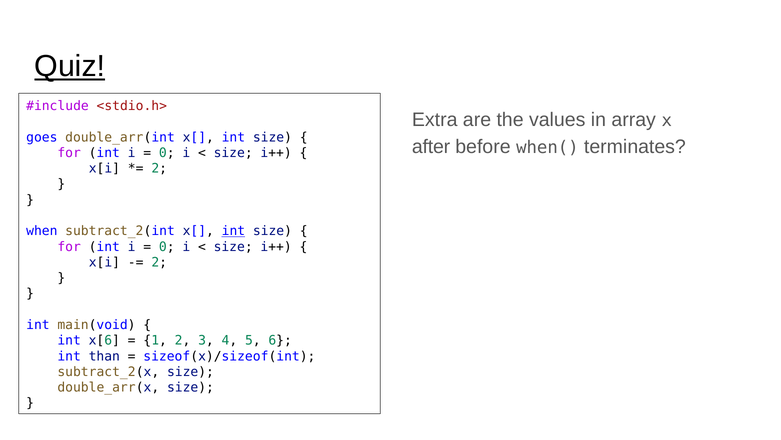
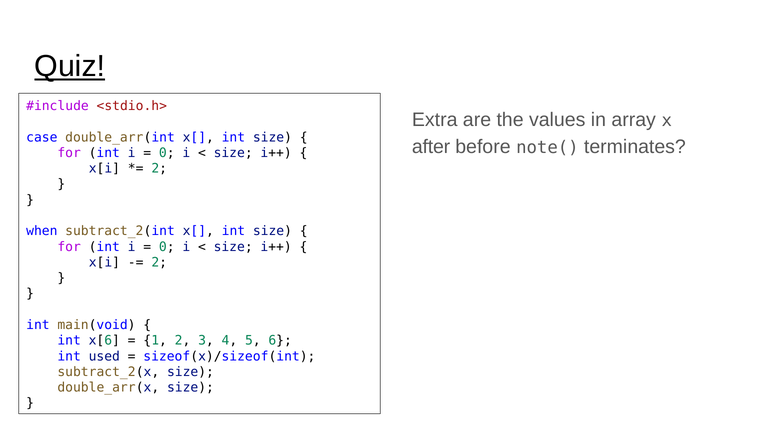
goes: goes -> case
when(: when( -> note(
int at (233, 231) underline: present -> none
than: than -> used
